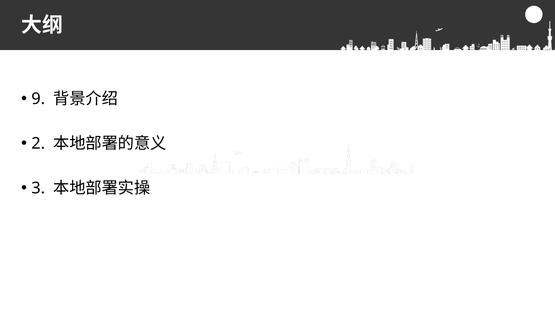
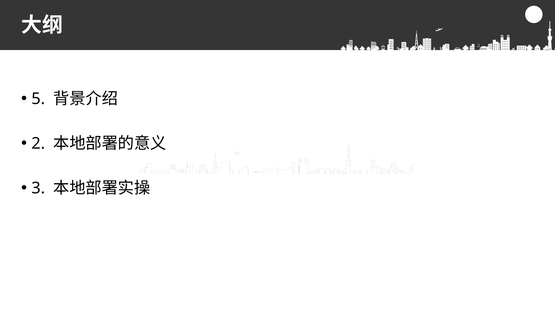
9: 9 -> 5
